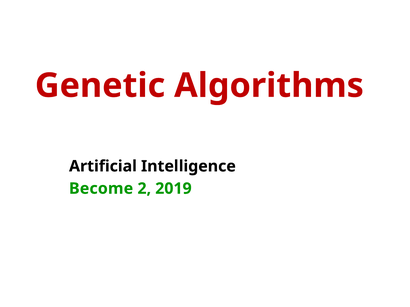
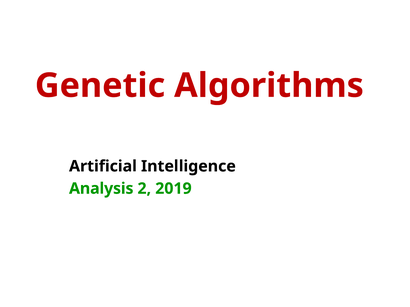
Become: Become -> Analysis
